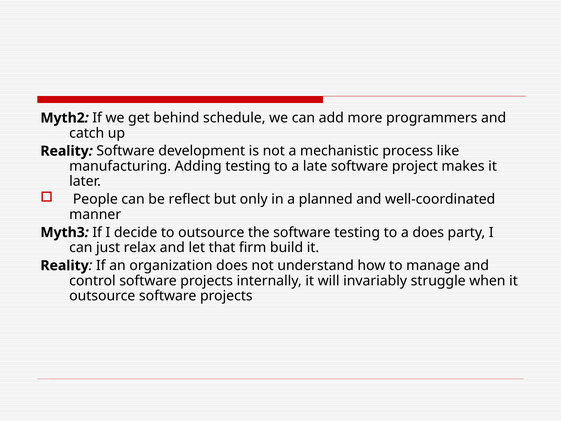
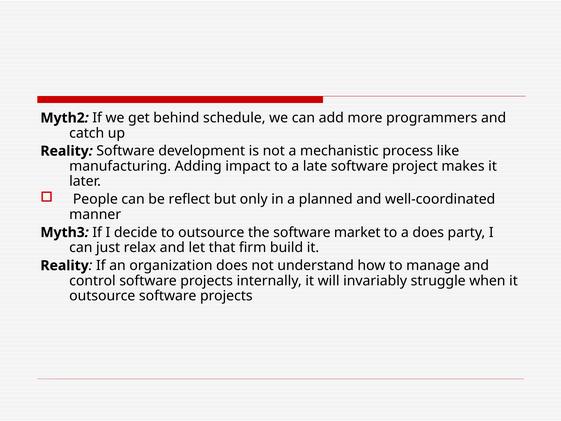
Adding testing: testing -> impact
software testing: testing -> market
